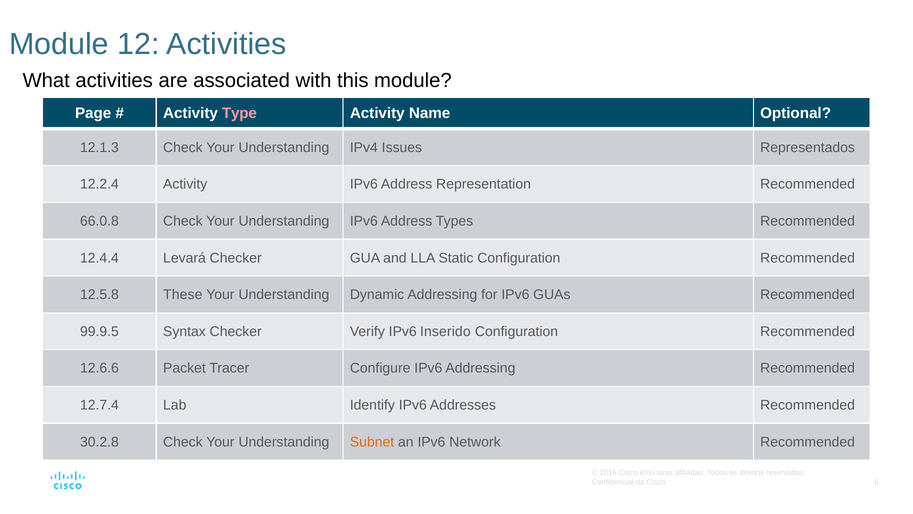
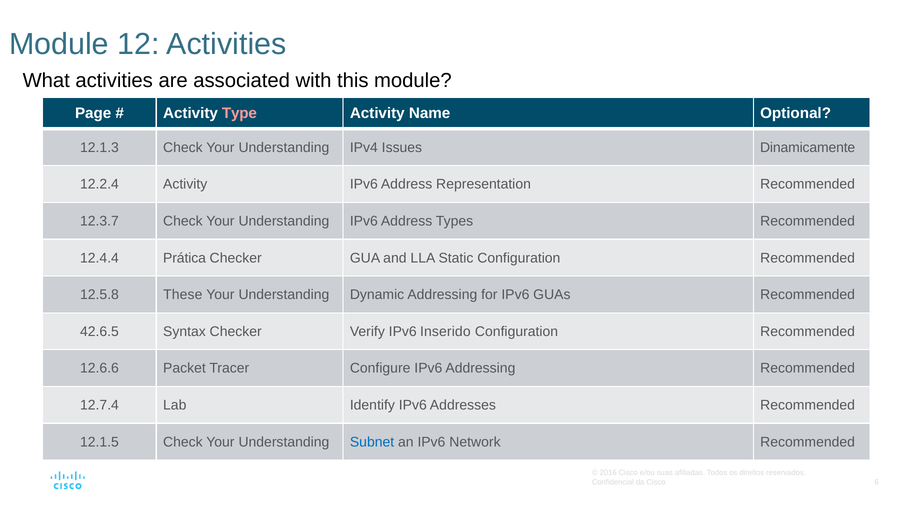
Representados: Representados -> Dinamicamente
66.0.8: 66.0.8 -> 12.3.7
Levará: Levará -> Prática
99.9.5: 99.9.5 -> 42.6.5
30.2.8: 30.2.8 -> 12.1.5
Subnet colour: orange -> blue
